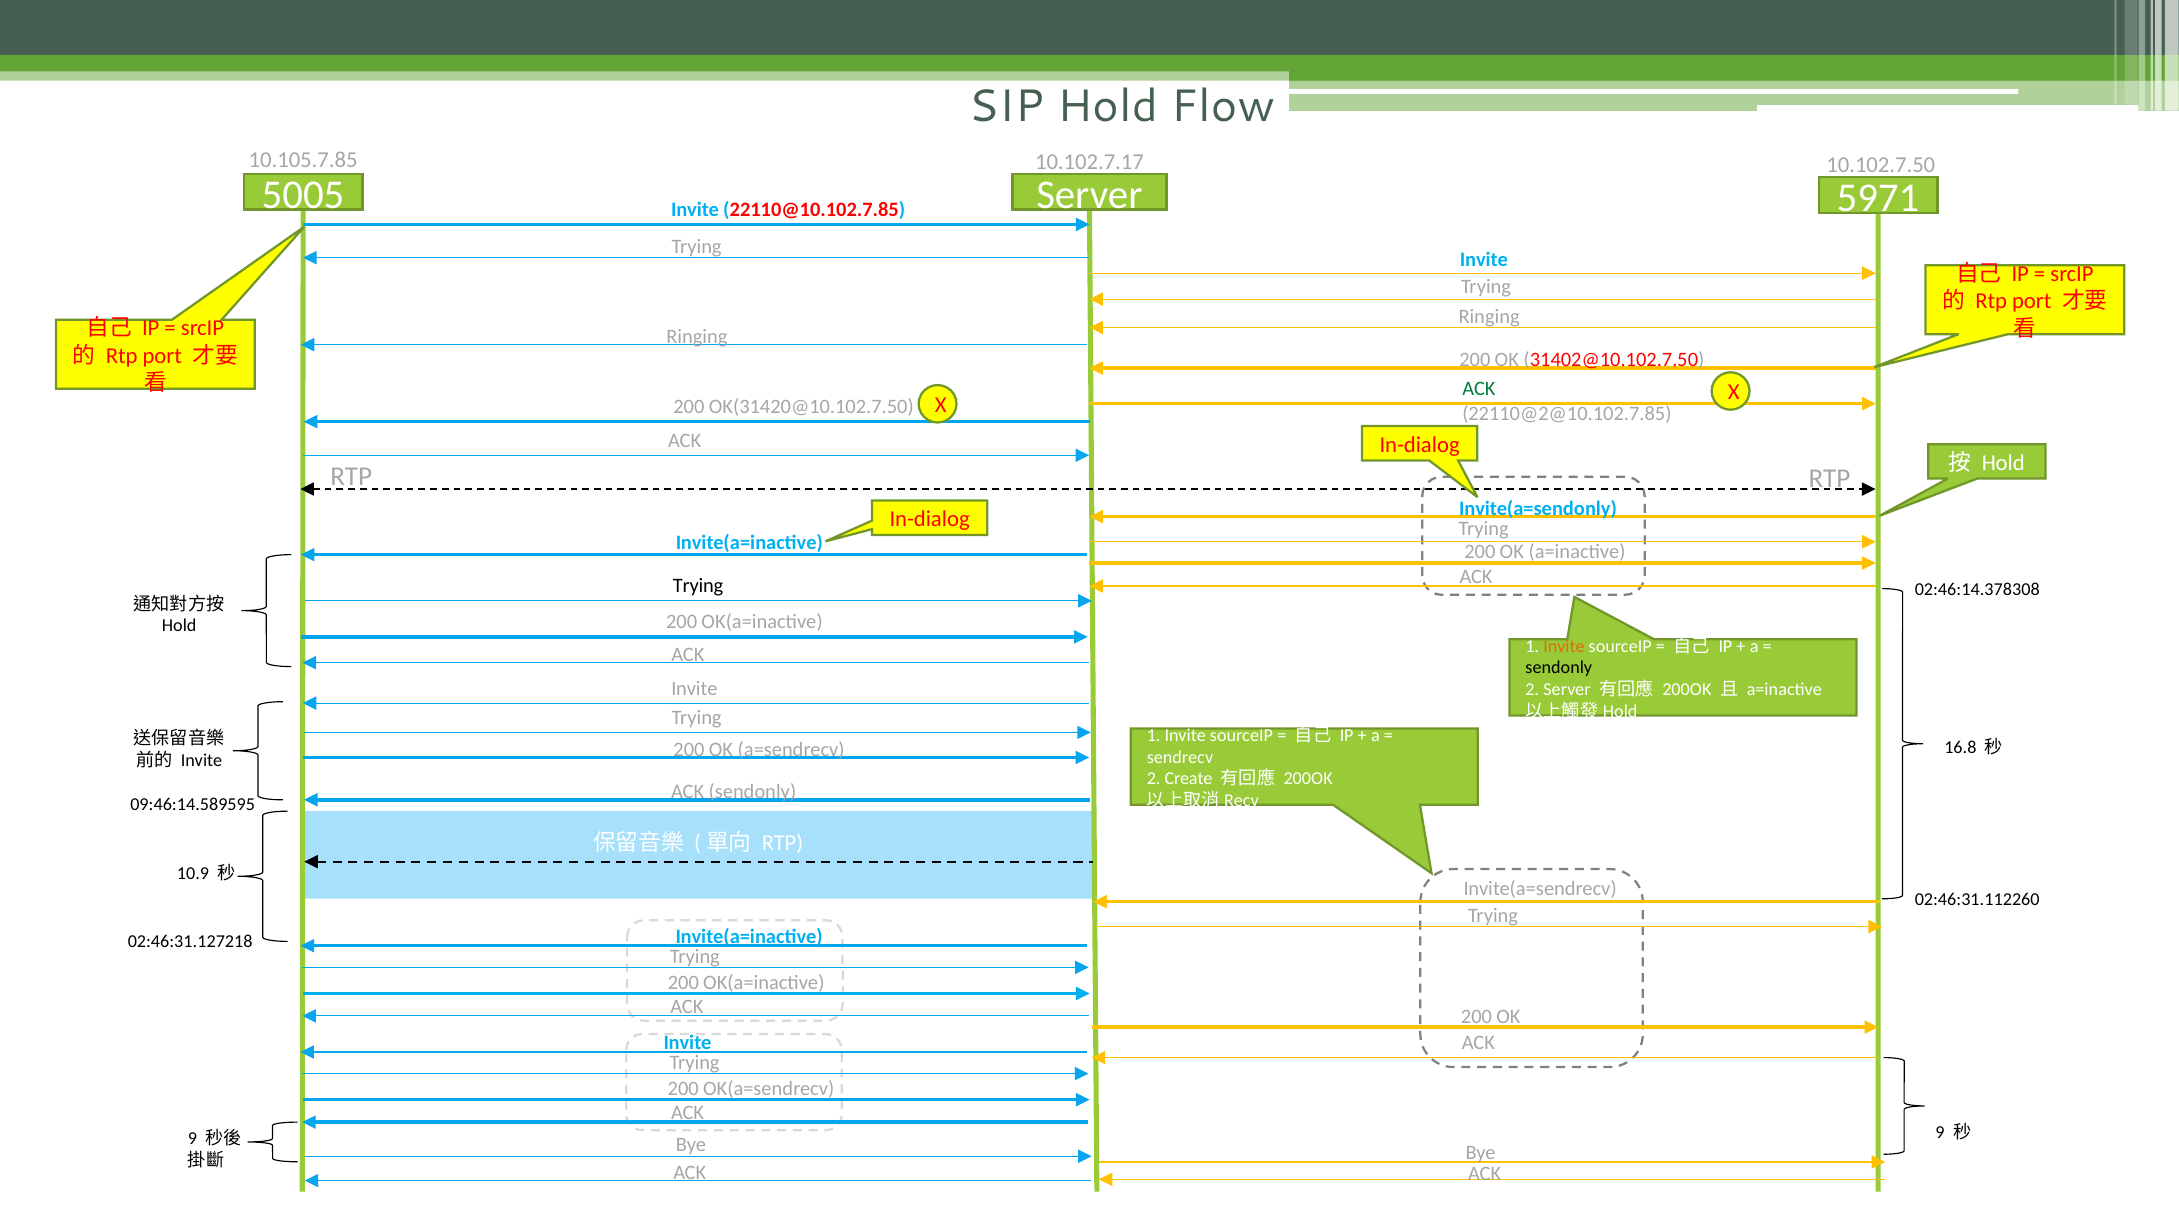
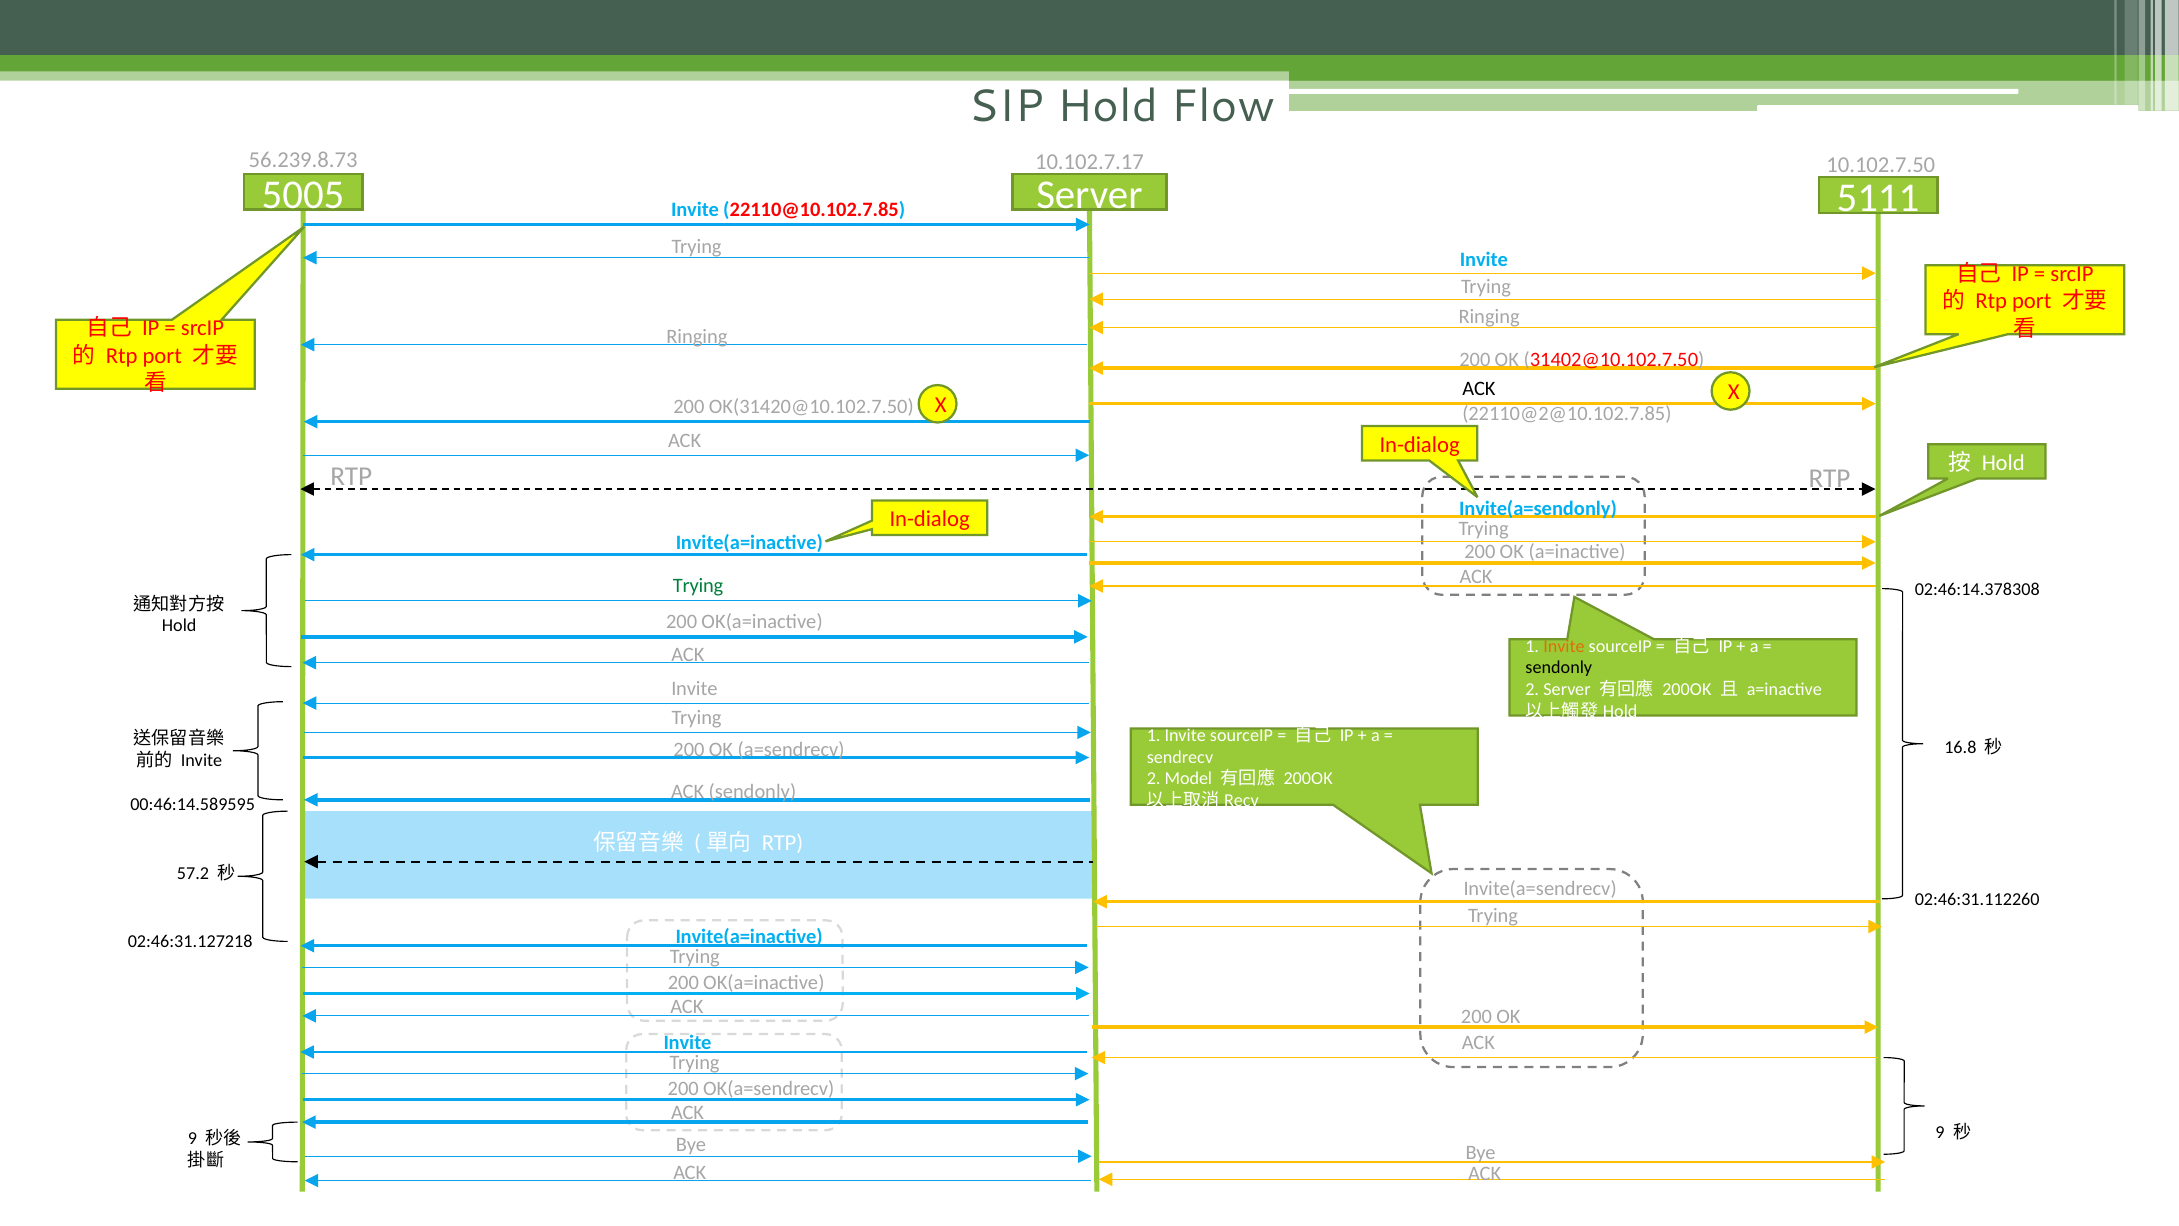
10.105.7.85: 10.105.7.85 -> 56.239.8.73
5971: 5971 -> 5111
ACK at (1479, 389) colour: green -> black
Trying at (698, 586) colour: black -> green
Create: Create -> Model
09:46:14.589595: 09:46:14.589595 -> 00:46:14.589595
10.9: 10.9 -> 57.2
